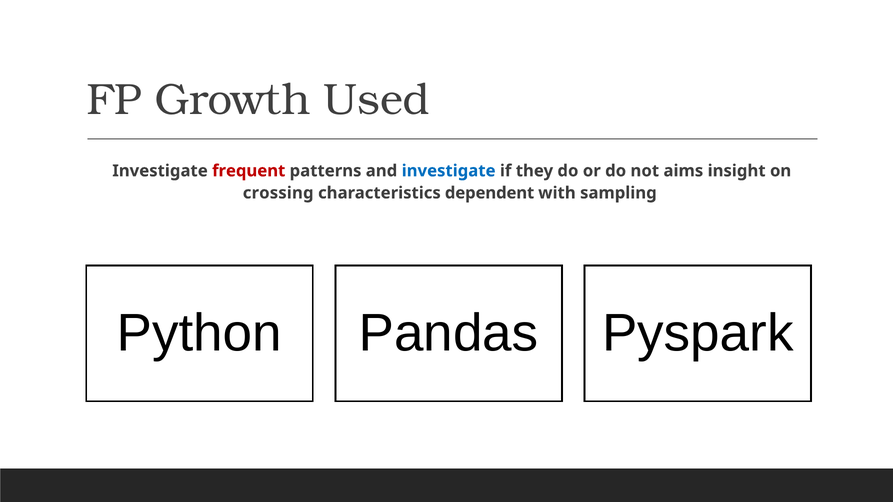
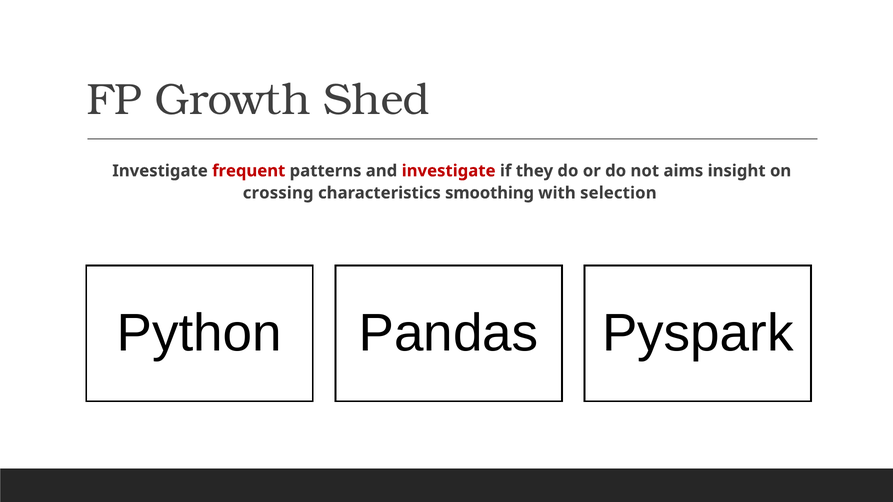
Used: Used -> Shed
investigate at (449, 171) colour: blue -> red
dependent: dependent -> smoothing
sampling: sampling -> selection
